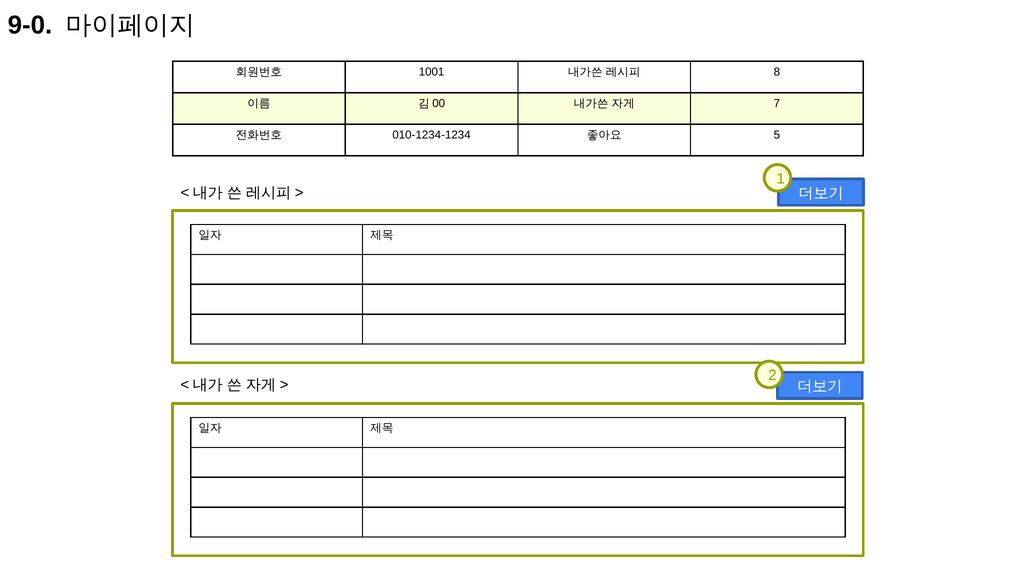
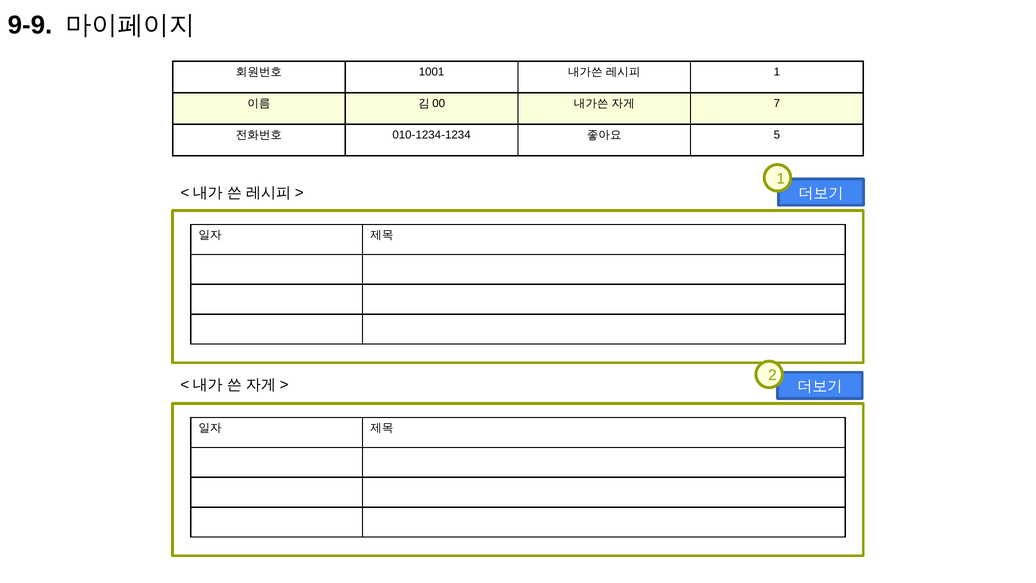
9-0: 9-0 -> 9-9
8 at (777, 72): 8 -> 1
